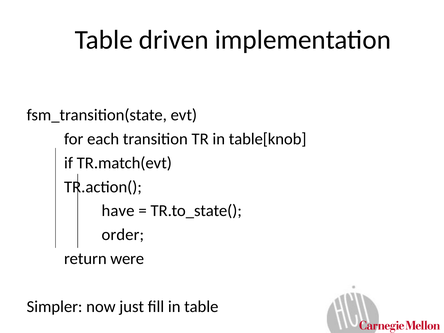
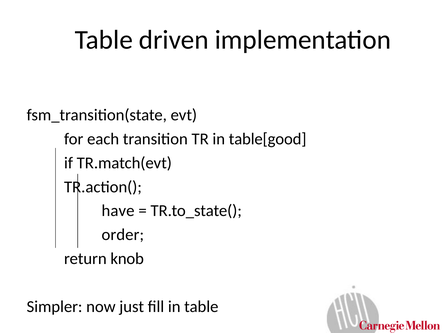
table[knob: table[knob -> table[good
were: were -> knob
